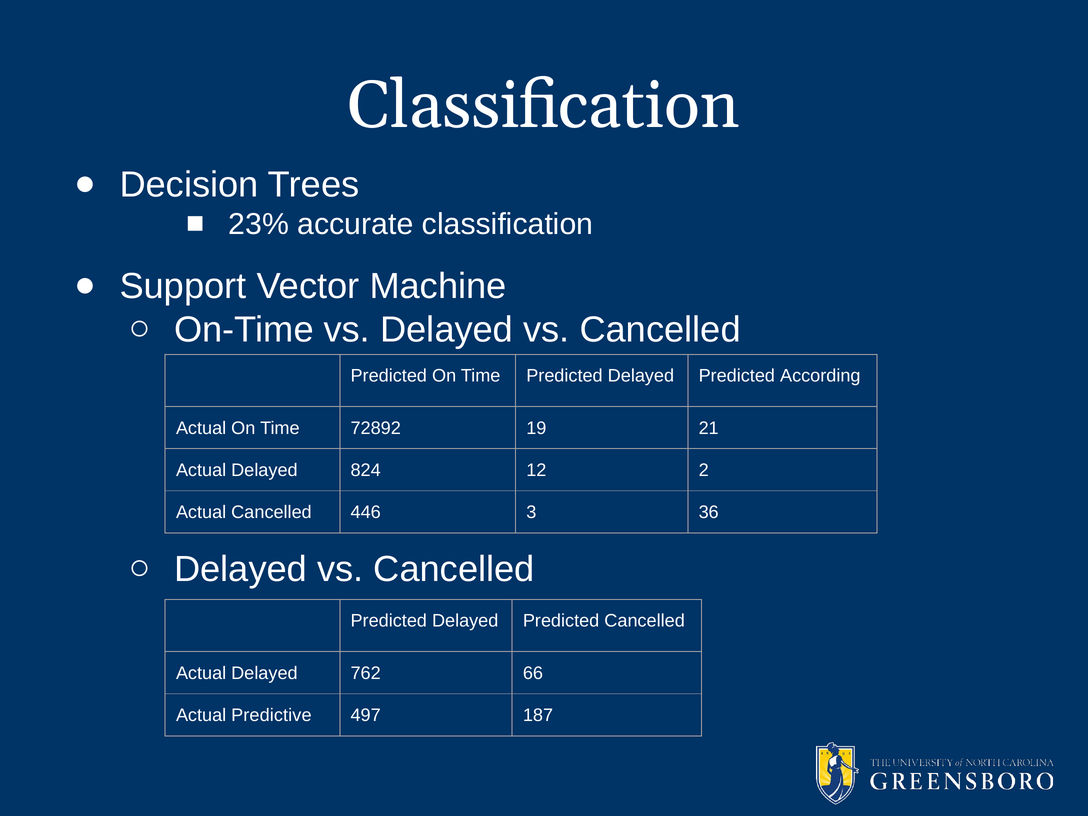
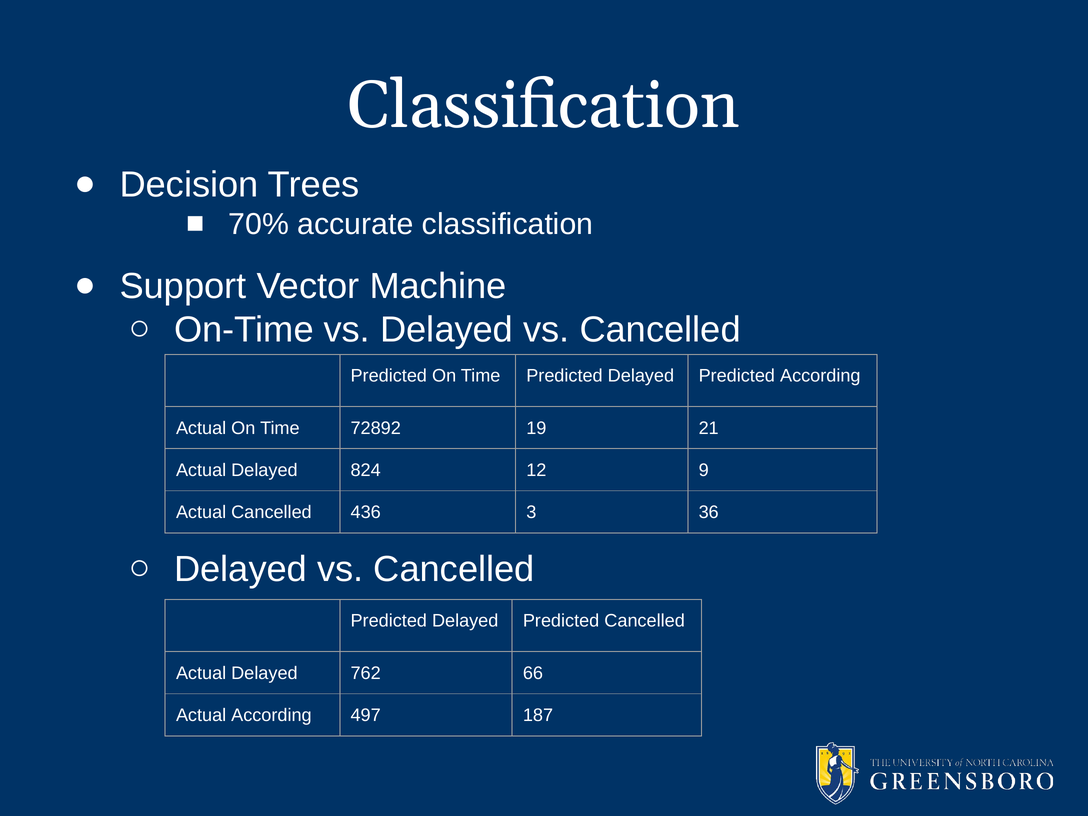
23%: 23% -> 70%
2: 2 -> 9
446: 446 -> 436
Actual Predictive: Predictive -> According
